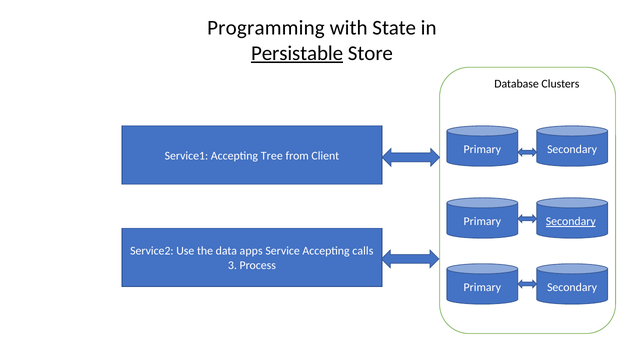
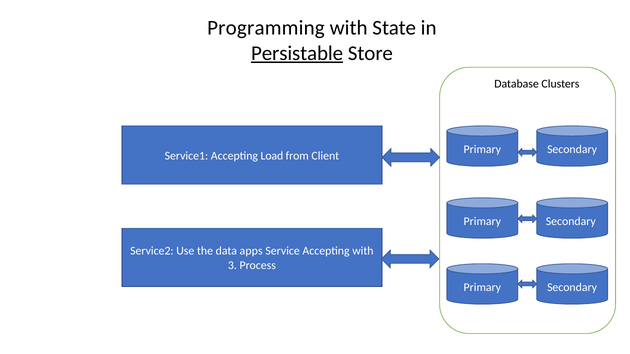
Tree: Tree -> Load
Secondary at (571, 222) underline: present -> none
Accepting calls: calls -> with
